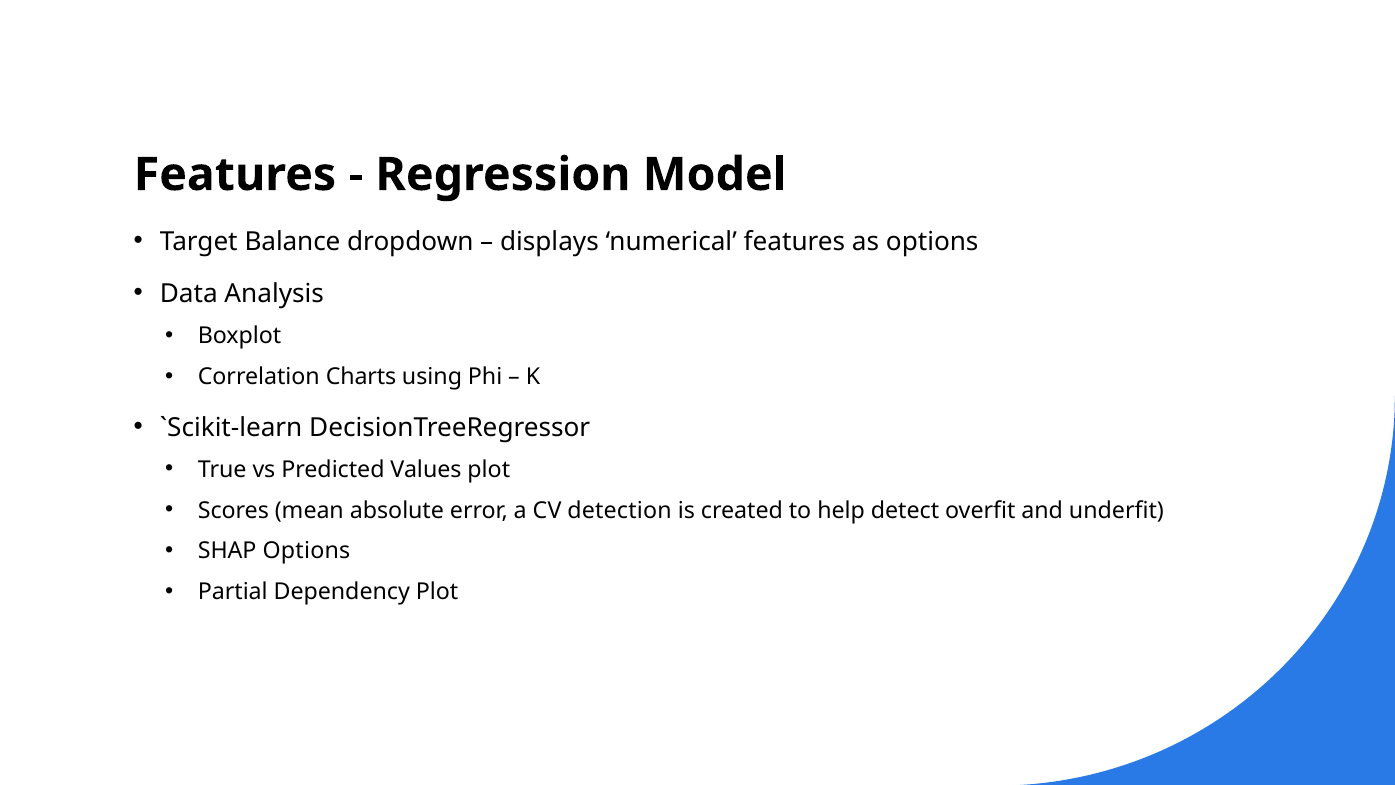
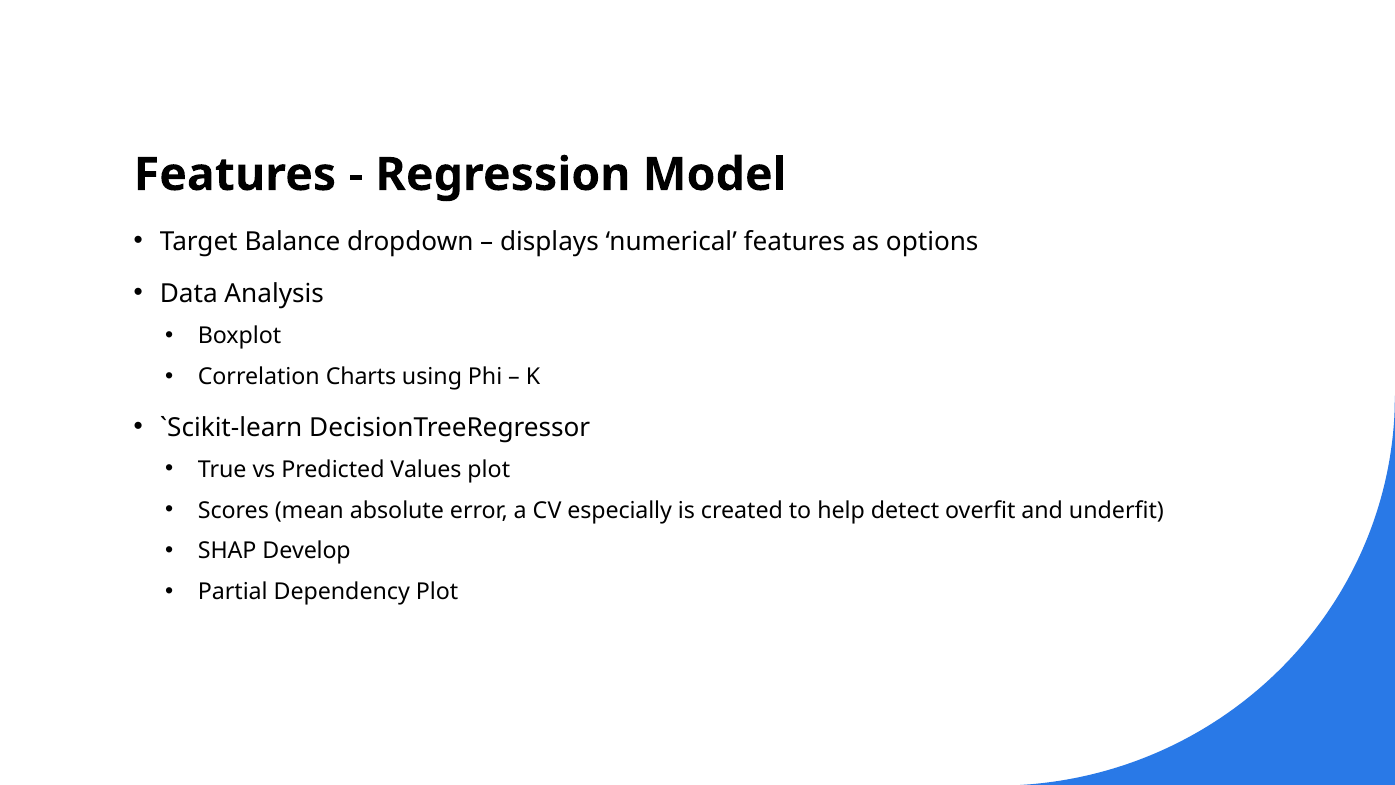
detection: detection -> especially
SHAP Options: Options -> Develop
